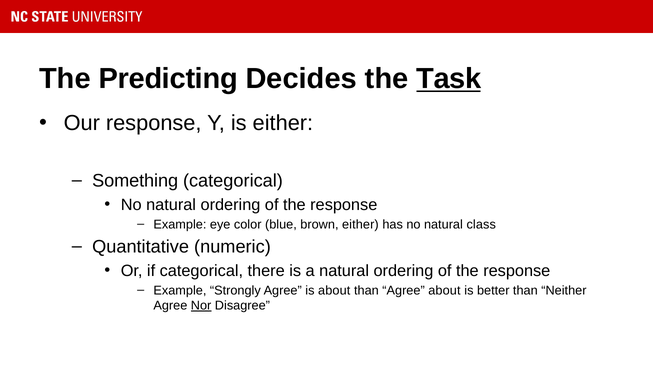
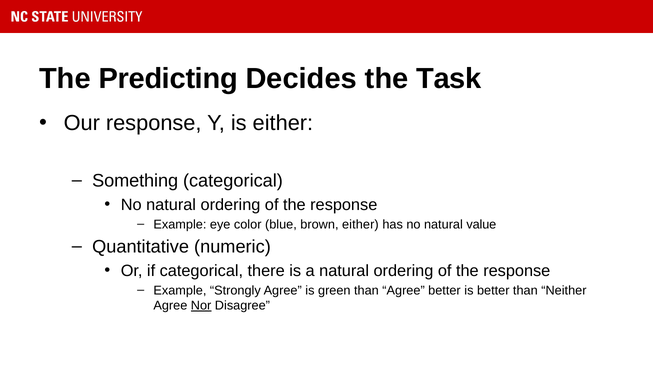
Task underline: present -> none
class: class -> value
is about: about -> green
Agree about: about -> better
